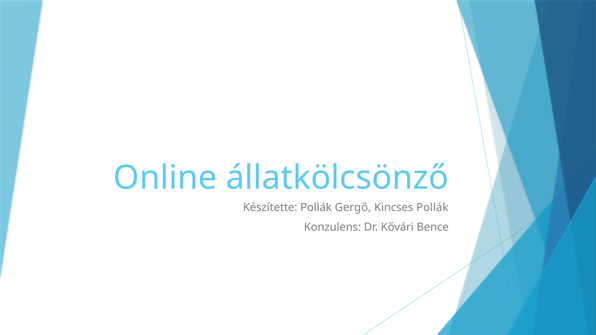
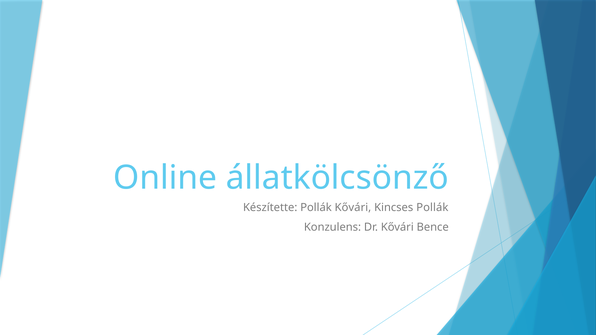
Pollák Gergő: Gergő -> Kővári
